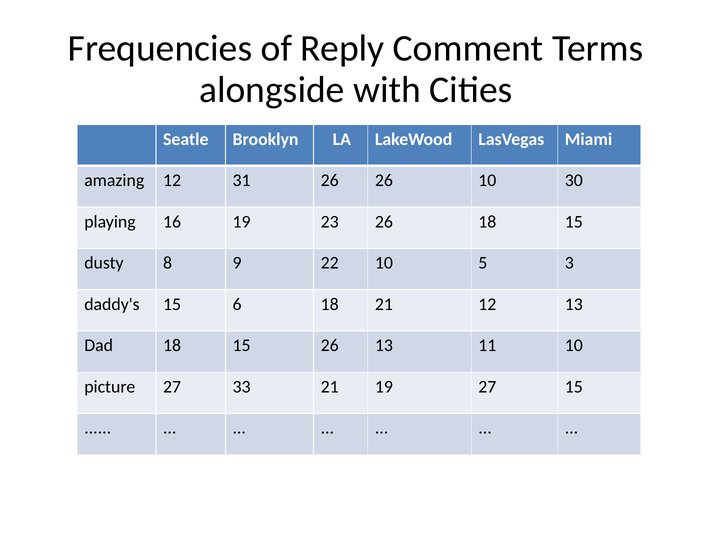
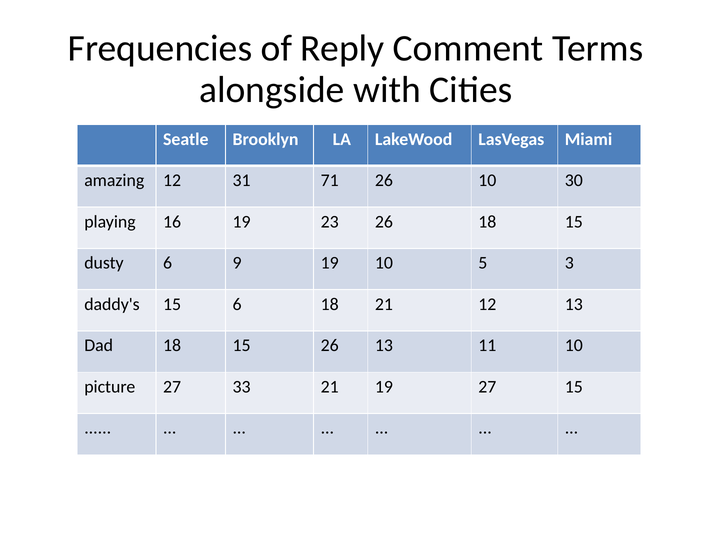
31 26: 26 -> 71
dusty 8: 8 -> 6
9 22: 22 -> 19
